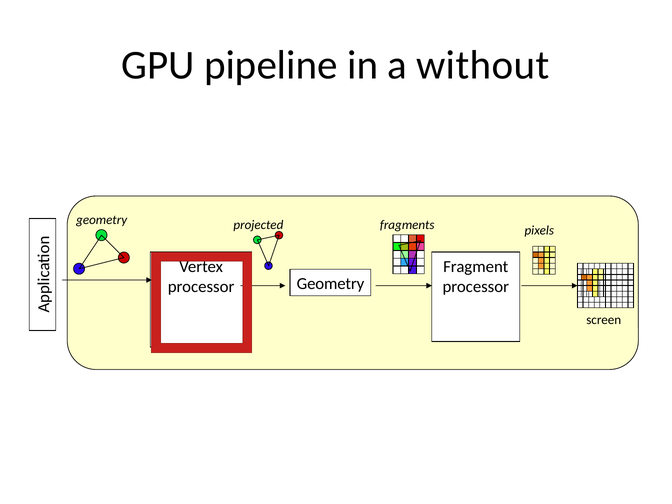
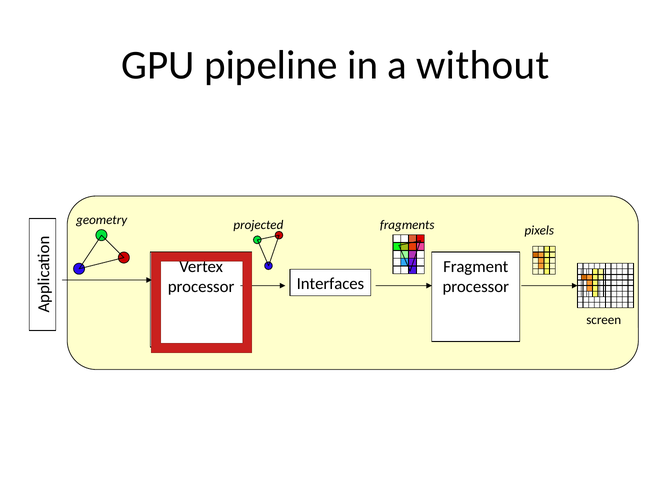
Geometry at (330, 284): Geometry -> Interfaces
